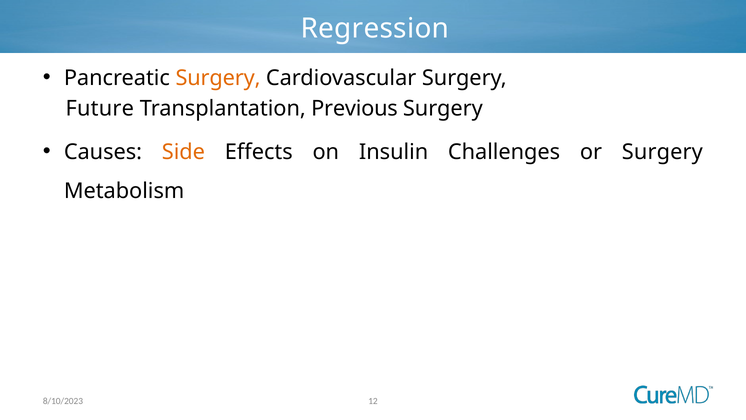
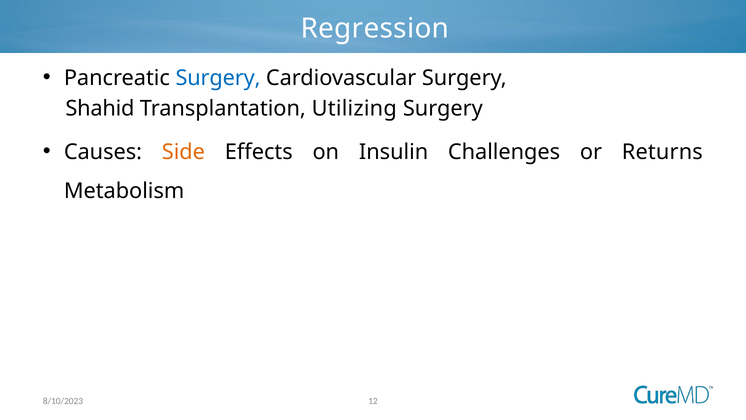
Surgery at (218, 78) colour: orange -> blue
Future: Future -> Shahid
Previous: Previous -> Utilizing
or Surgery: Surgery -> Returns
